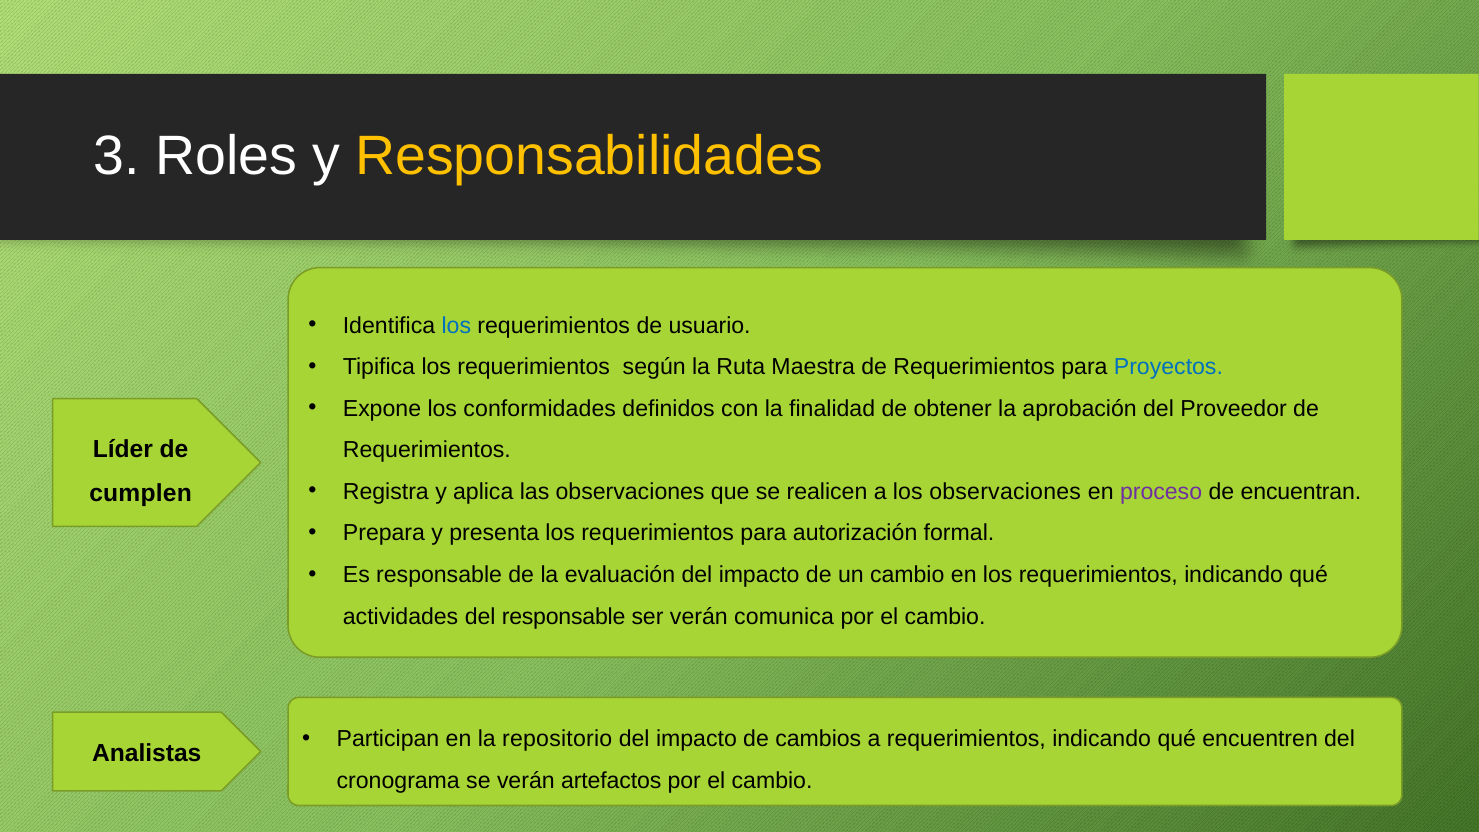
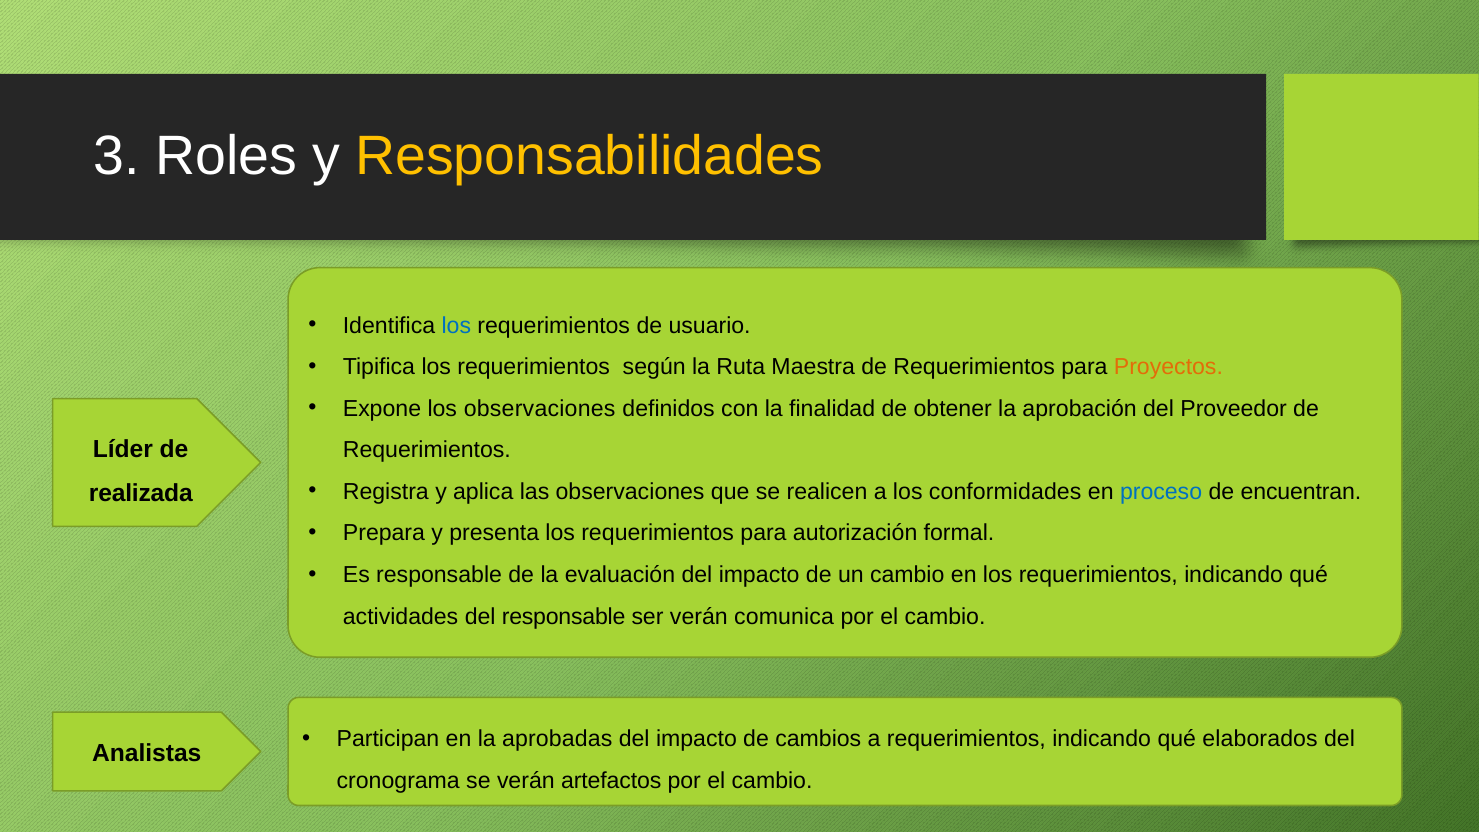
Proyectos colour: blue -> orange
los conformidades: conformidades -> observaciones
los observaciones: observaciones -> conformidades
proceso colour: purple -> blue
cumplen: cumplen -> realizada
repositorio: repositorio -> aprobadas
encuentren: encuentren -> elaborados
